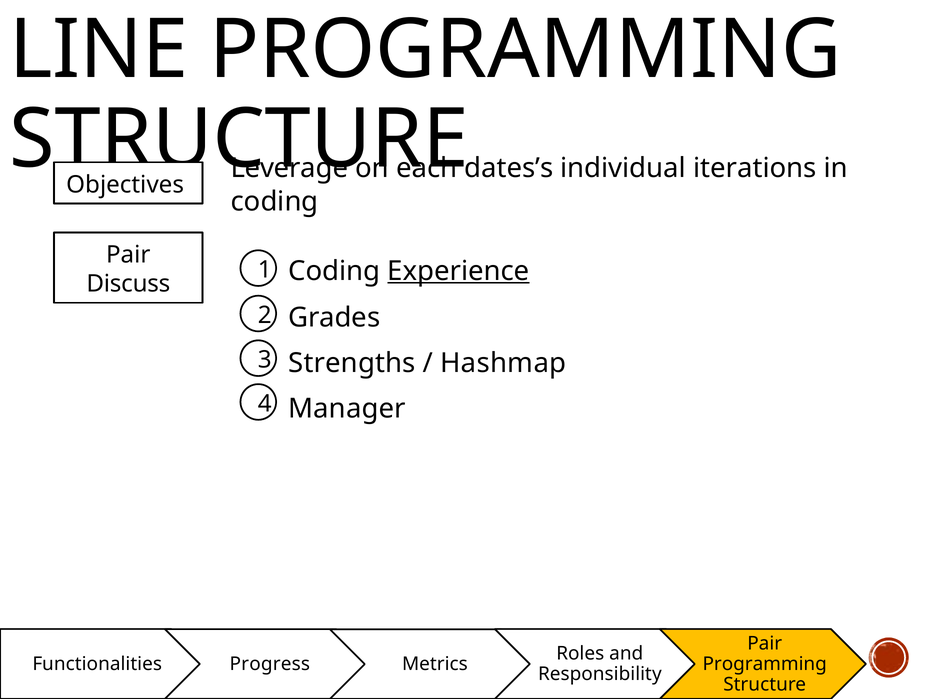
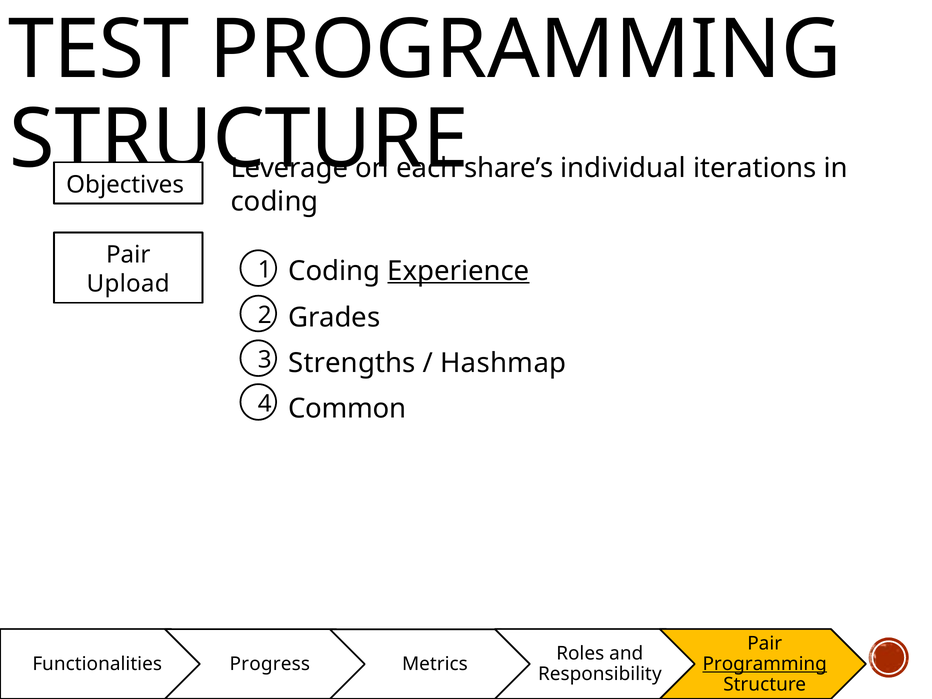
LINE: LINE -> TEST
dates’s: dates’s -> share’s
Discuss: Discuss -> Upload
Manager: Manager -> Common
Programming at (765, 664) underline: none -> present
